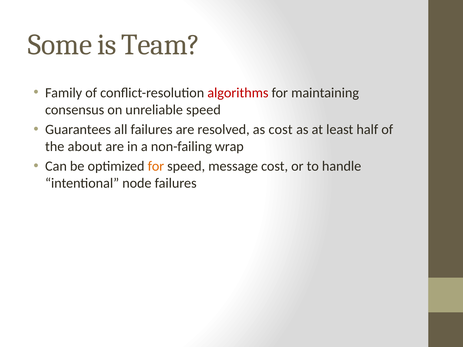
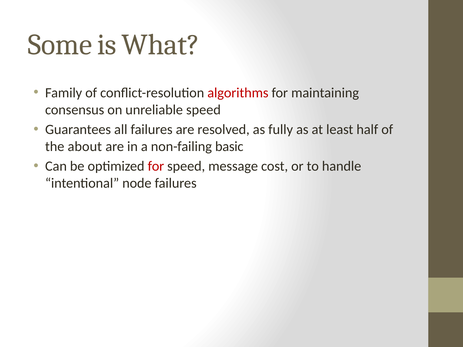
Team: Team -> What
as cost: cost -> fully
wrap: wrap -> basic
for at (156, 166) colour: orange -> red
